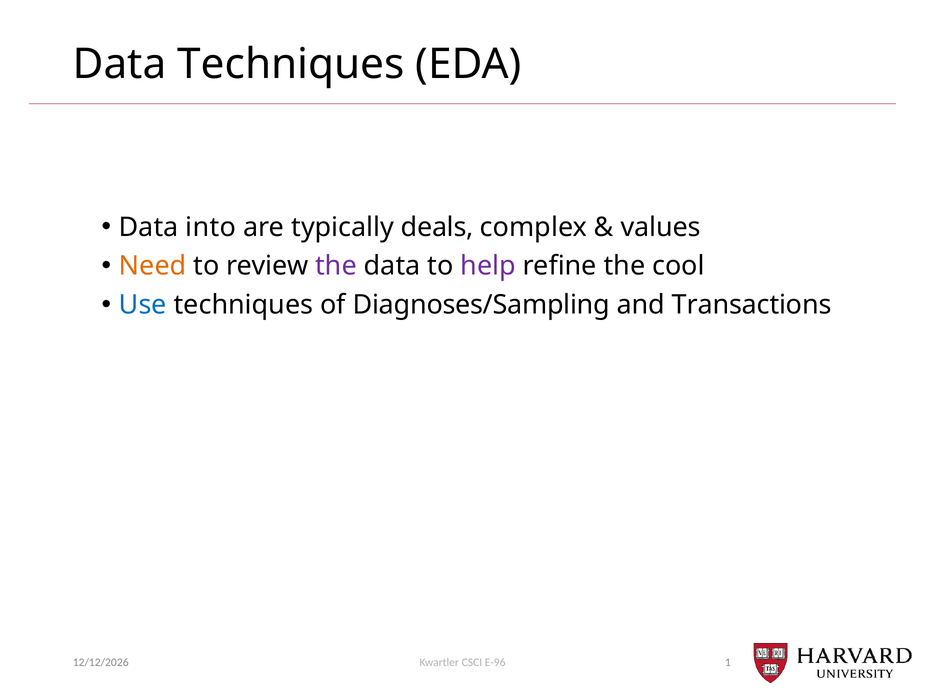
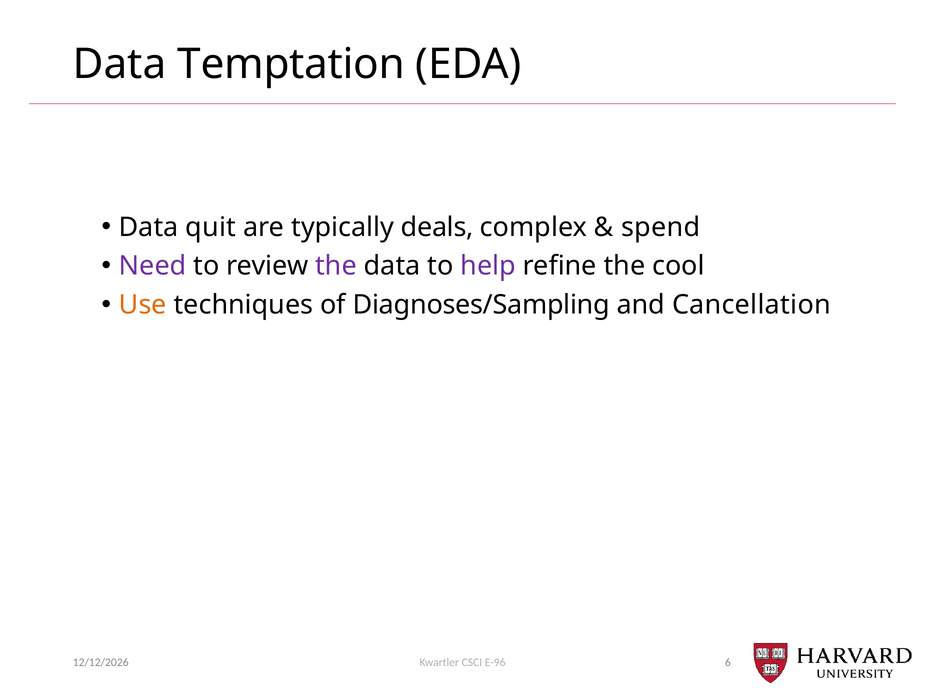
Data Techniques: Techniques -> Temptation
into: into -> quit
values: values -> spend
Need colour: orange -> purple
Use colour: blue -> orange
Transactions: Transactions -> Cancellation
1: 1 -> 6
